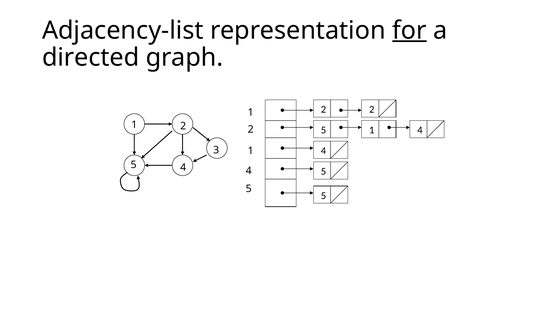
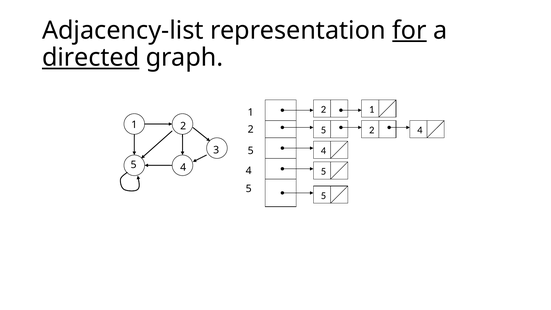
directed underline: none -> present
2 at (372, 109): 2 -> 1
1 at (372, 130): 1 -> 2
3 1: 1 -> 5
